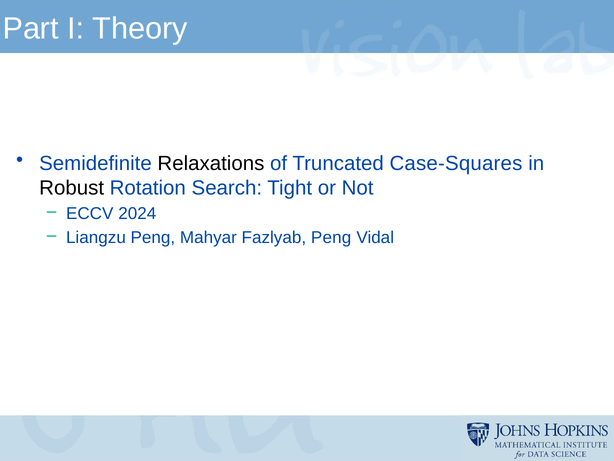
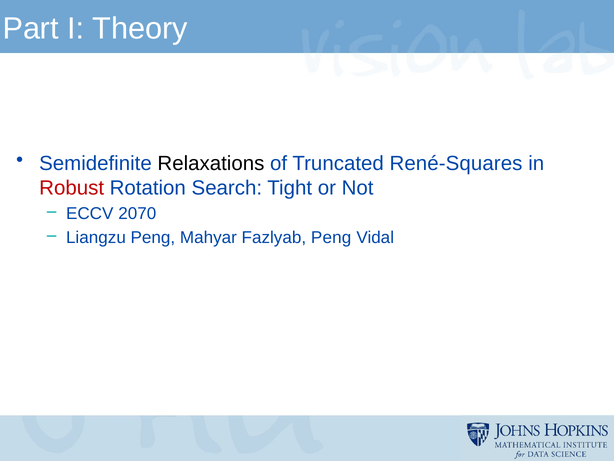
Case-Squares: Case-Squares -> René-Squares
Robust colour: black -> red
2024: 2024 -> 2070
